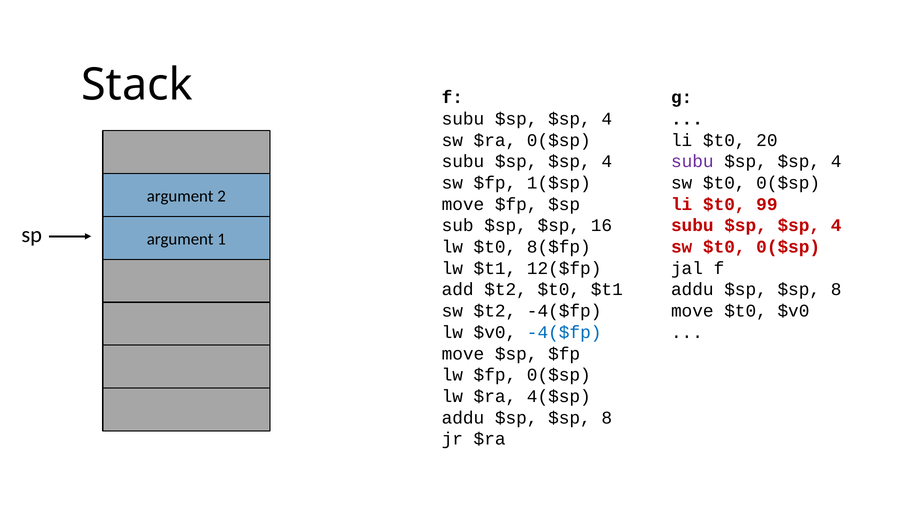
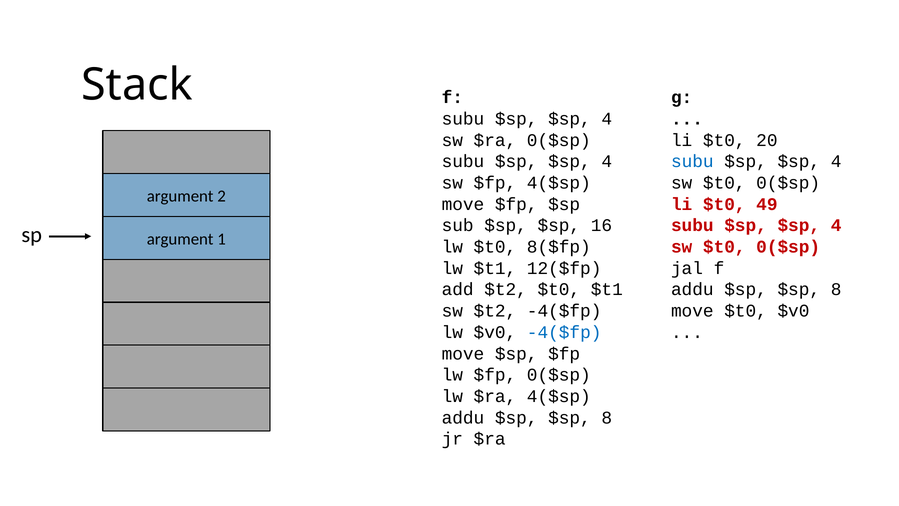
subu at (692, 161) colour: purple -> blue
$fp 1($sp: 1($sp -> 4($sp
99: 99 -> 49
